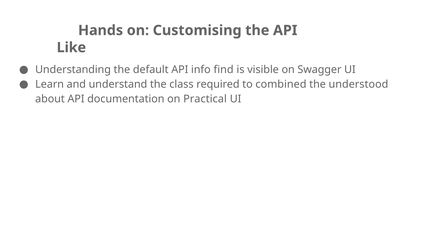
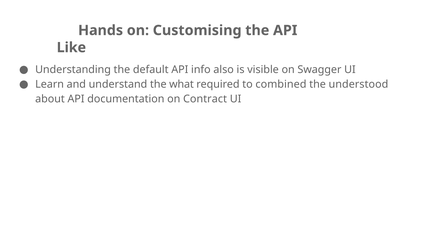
find: find -> also
class: class -> what
Practical: Practical -> Contract
